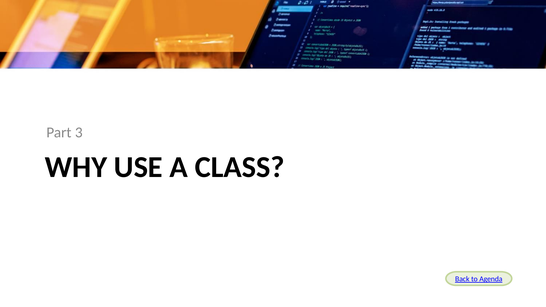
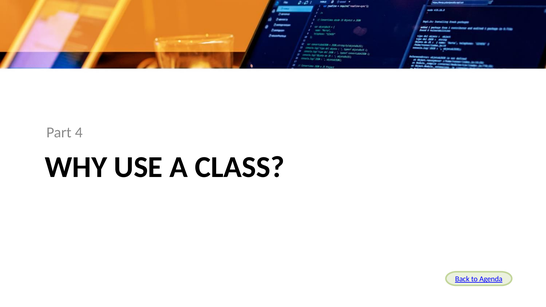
3: 3 -> 4
